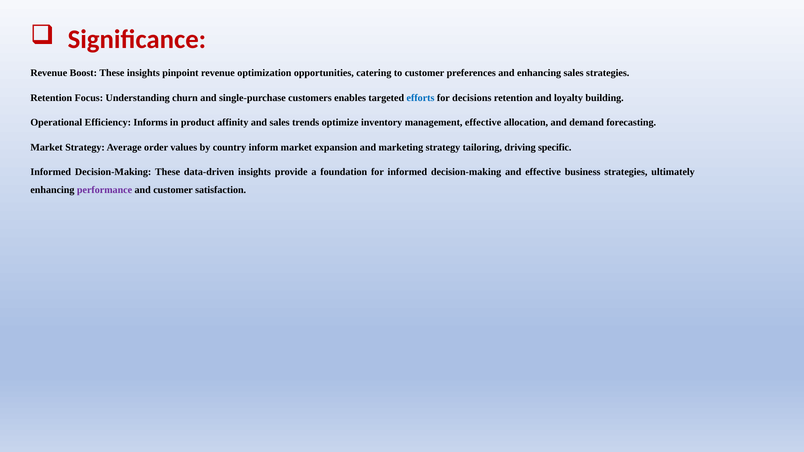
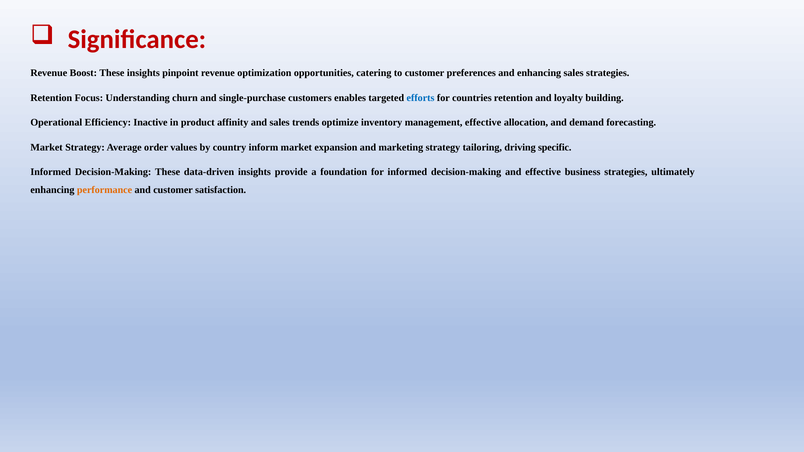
decisions: decisions -> countries
Informs: Informs -> Inactive
performance colour: purple -> orange
